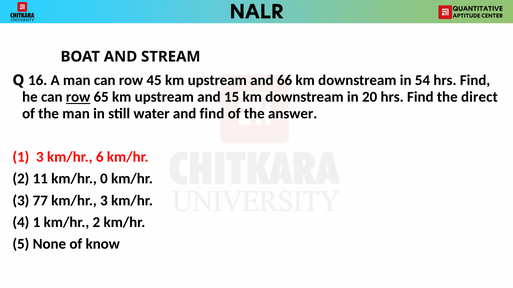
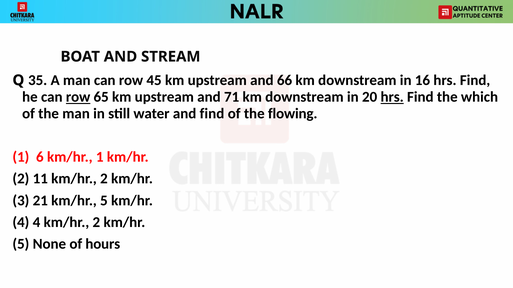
16: 16 -> 35
54: 54 -> 16
15: 15 -> 71
hrs at (392, 97) underline: none -> present
direct: direct -> which
answer: answer -> flowing
1 3: 3 -> 6
km/hr 6: 6 -> 1
11 km/hr 0: 0 -> 2
77: 77 -> 21
3 at (104, 201): 3 -> 5
4 1: 1 -> 4
know: know -> hours
